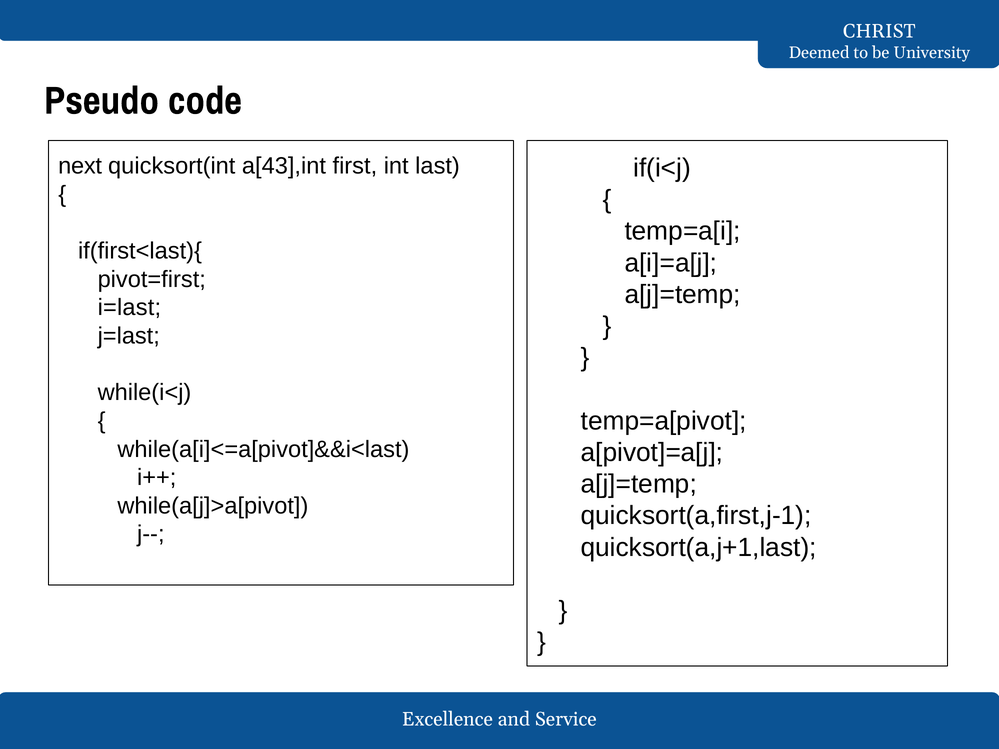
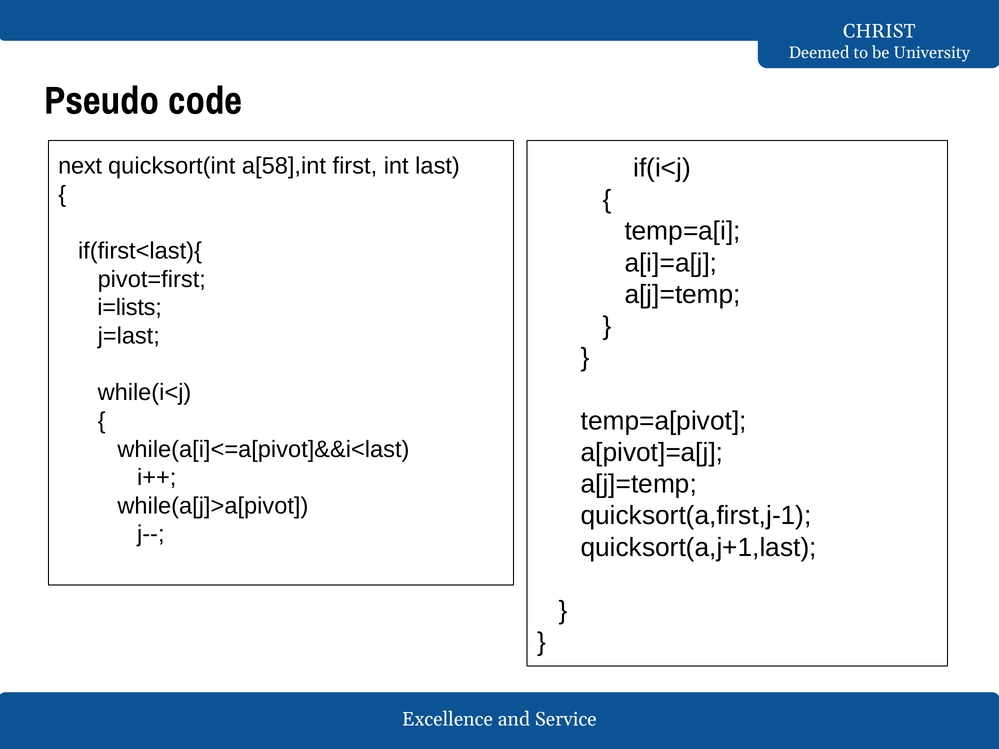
a[43],int: a[43],int -> a[58],int
i=last: i=last -> i=lists
